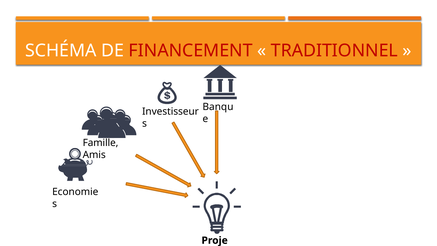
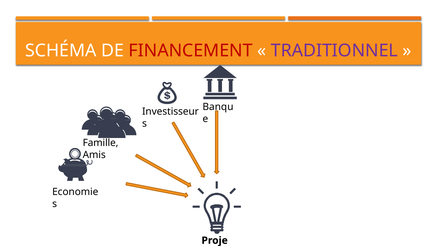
TRADITIONNEL colour: red -> purple
